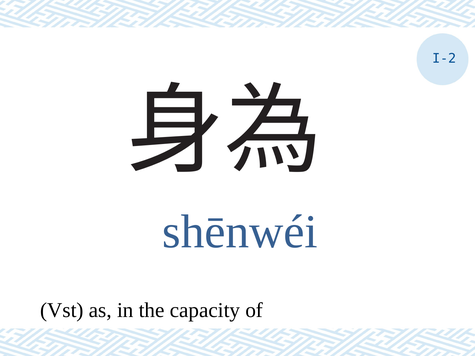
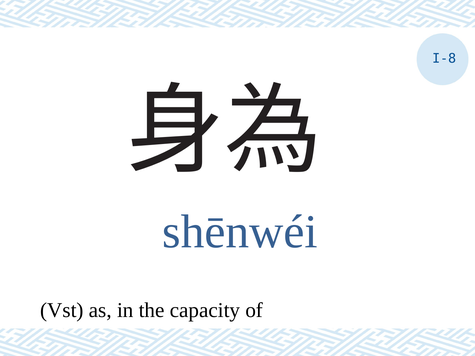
I-2: I-2 -> I-8
